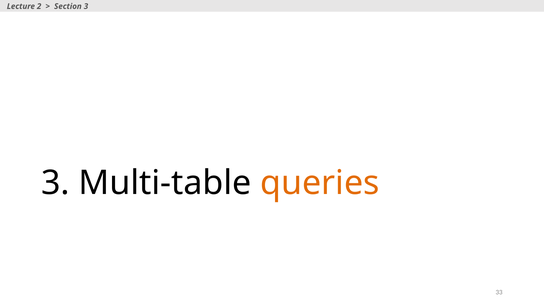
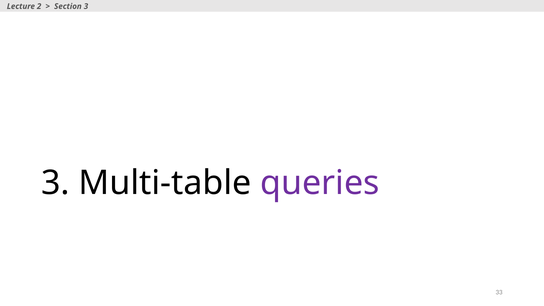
queries colour: orange -> purple
